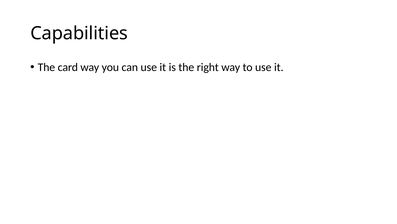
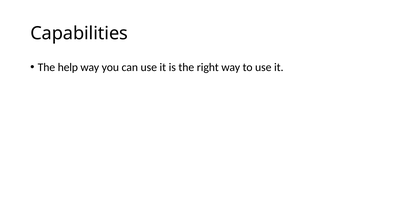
card: card -> help
